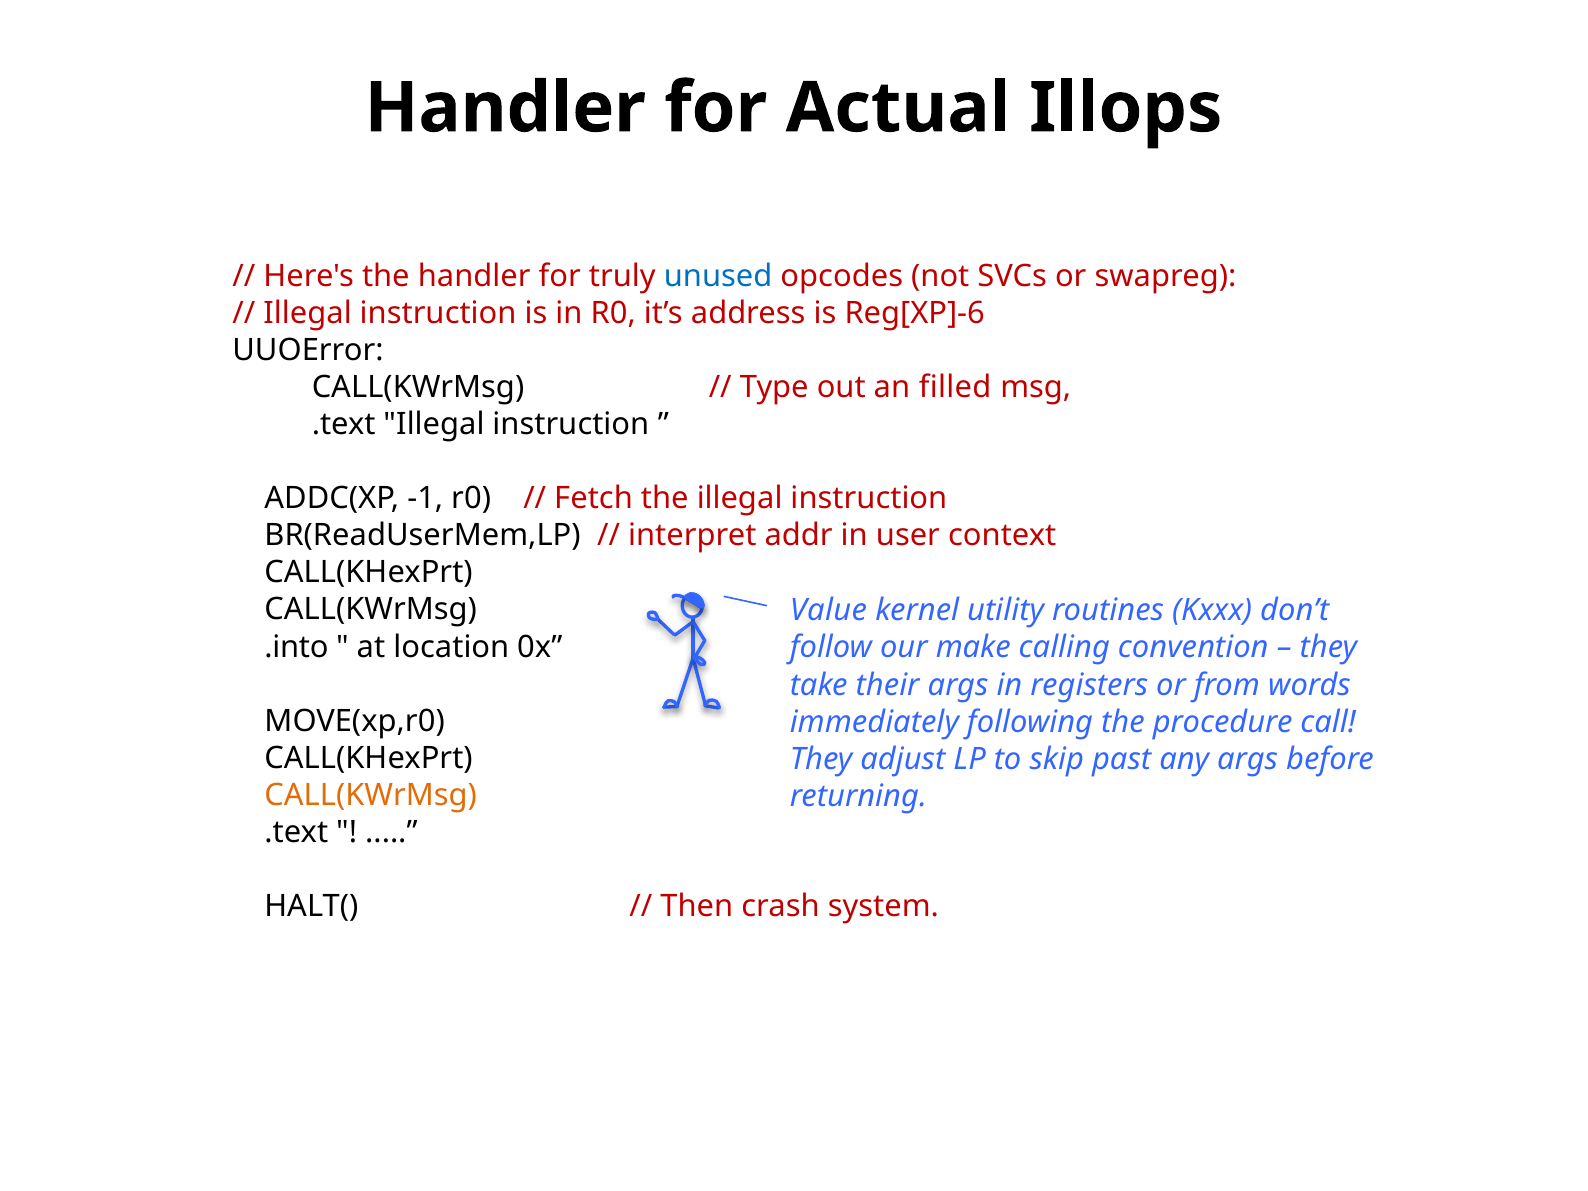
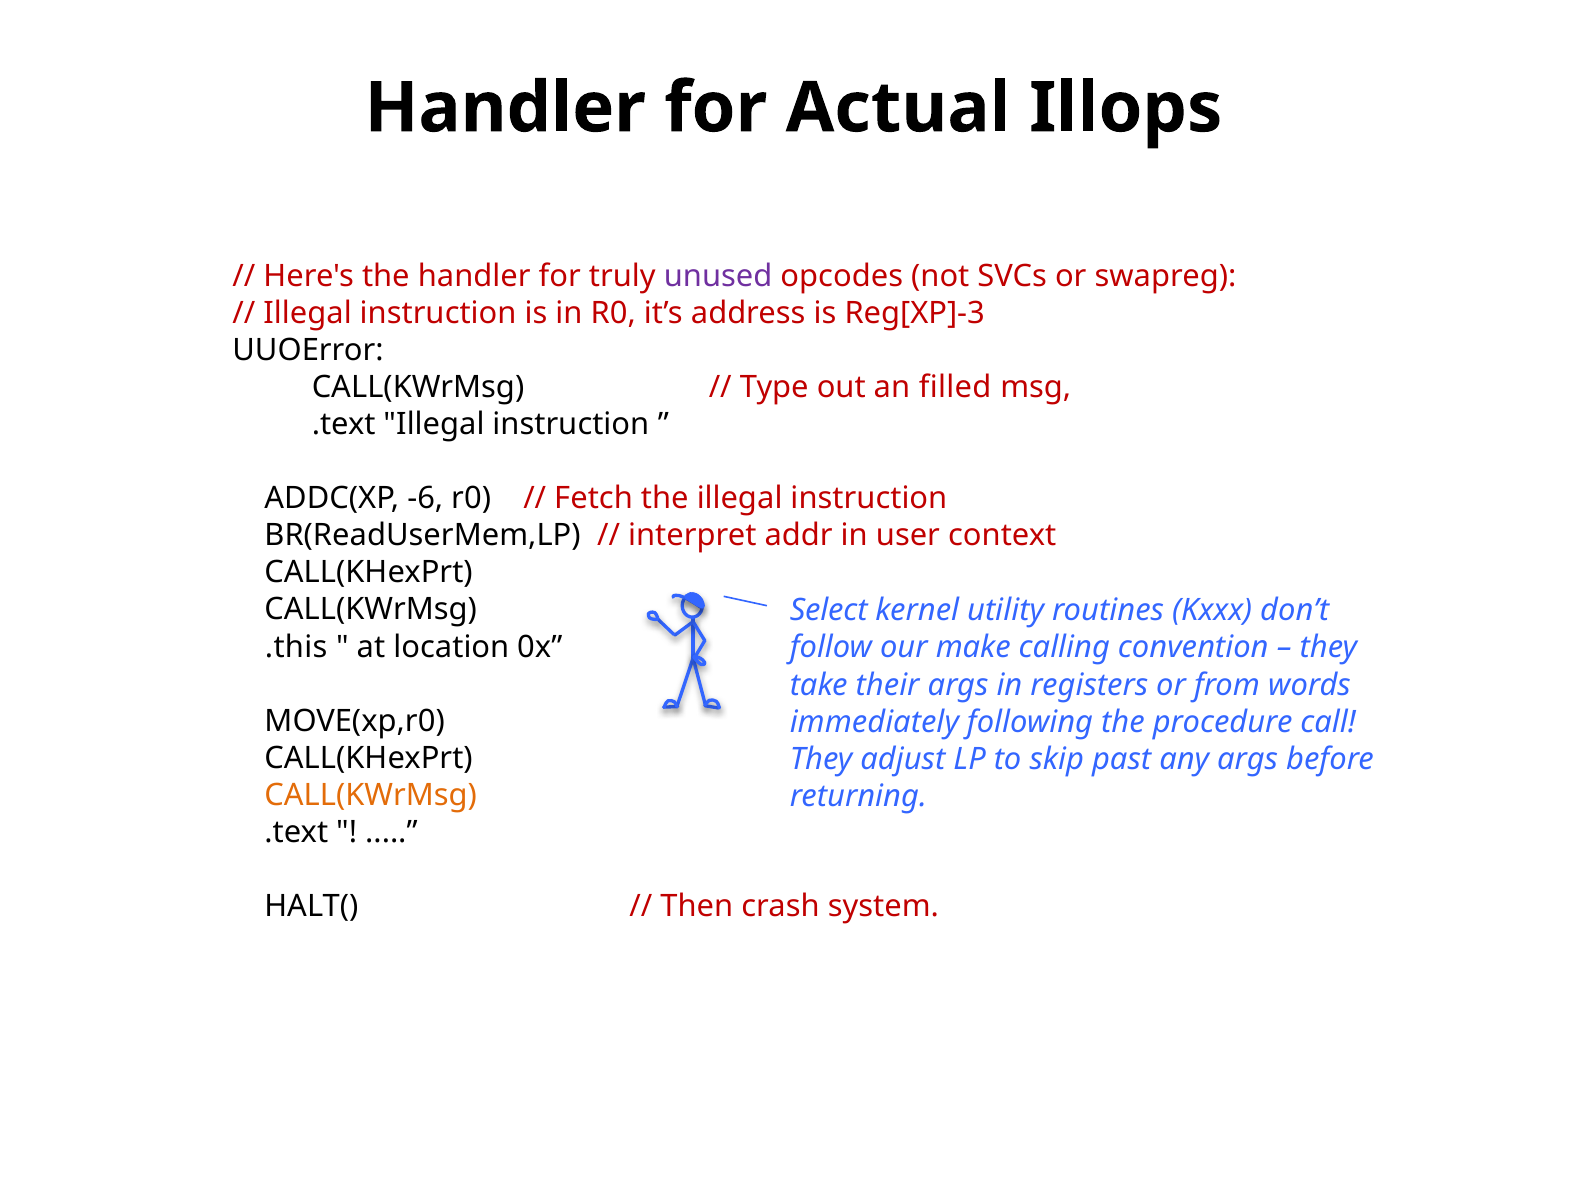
unused colour: blue -> purple
Reg[XP]-6: Reg[XP]-6 -> Reg[XP]-3
-1: -1 -> -6
Value: Value -> Select
.into: .into -> .this
